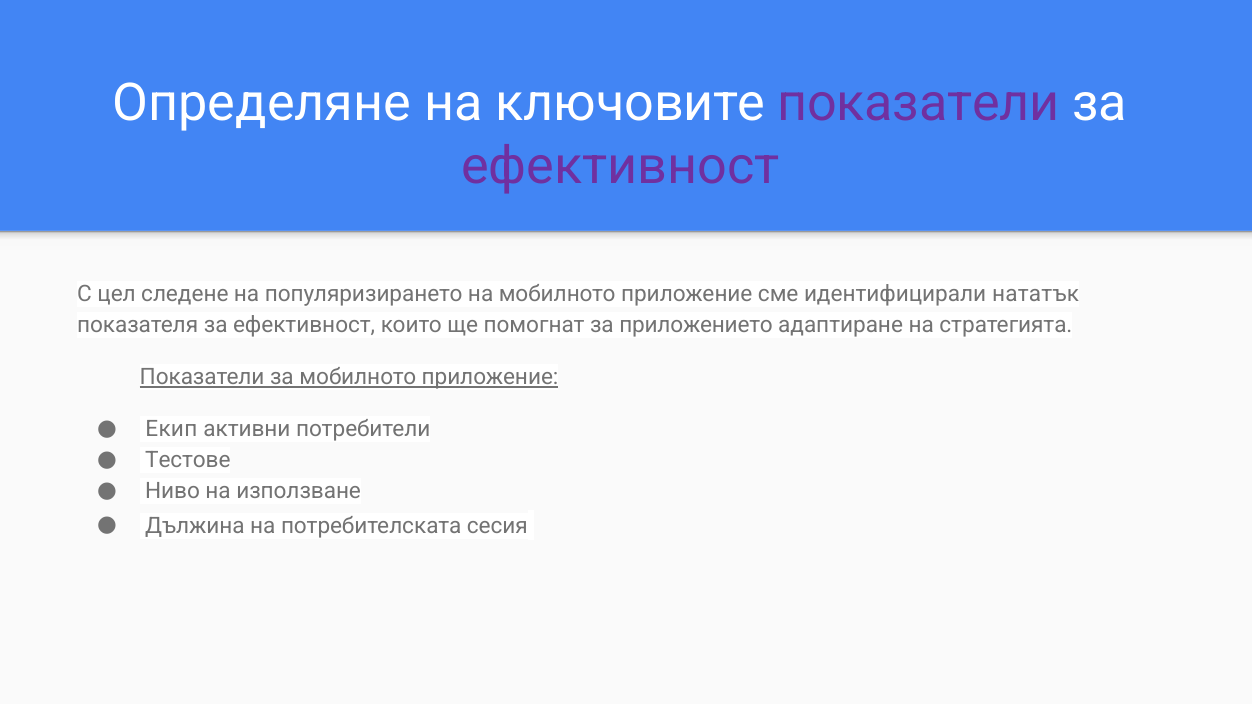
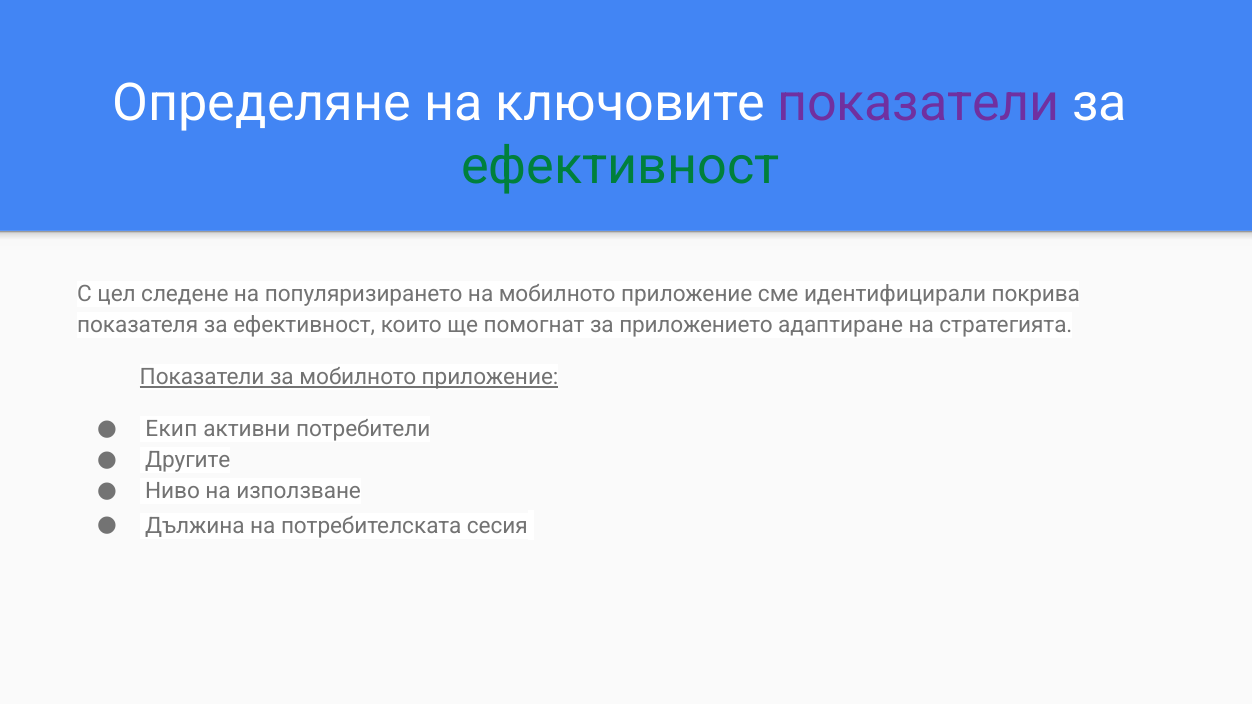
ефективност at (620, 166) colour: purple -> green
нататък: нататък -> покрива
Тестове: Тестове -> Другите
